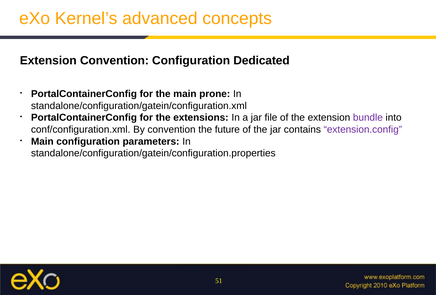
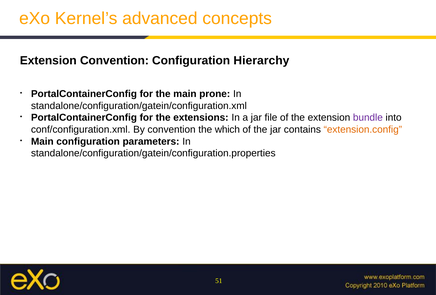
Dedicated: Dedicated -> Hierarchy
future: future -> which
extension.config colour: purple -> orange
